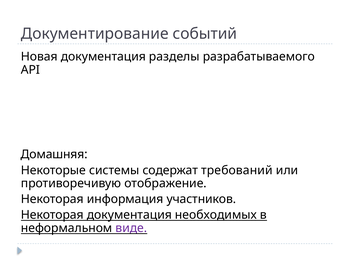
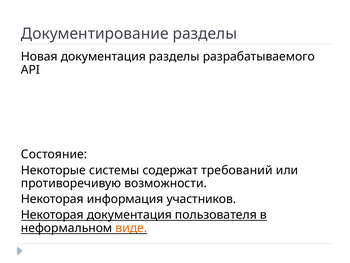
Документирование событий: событий -> разделы
Домашняя: Домашняя -> Состояние
отображение: отображение -> возможности
необходимых: необходимых -> пользователя
виде colour: purple -> orange
